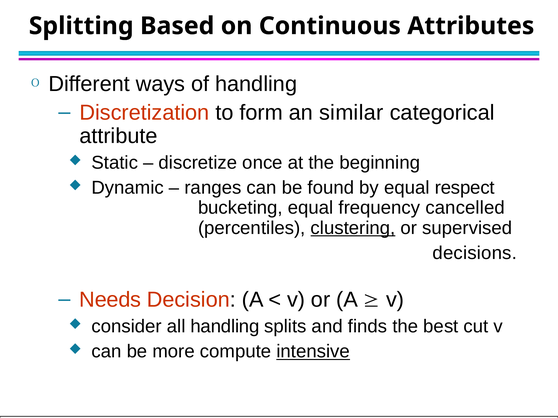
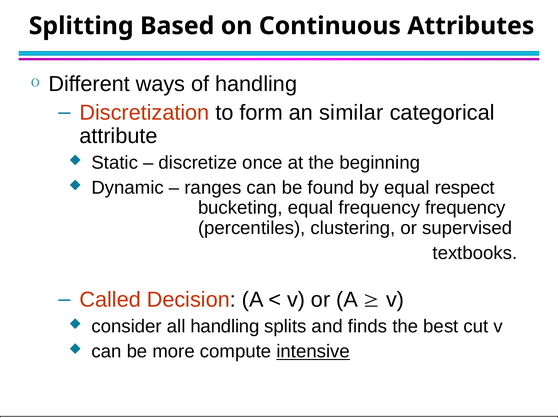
frequency cancelled: cancelled -> frequency
clustering underline: present -> none
decisions: decisions -> textbooks
Needs: Needs -> Called
